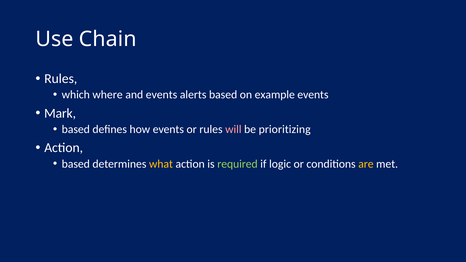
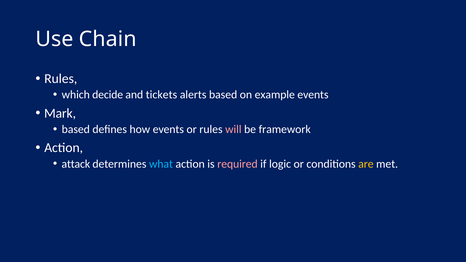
where: where -> decide
and events: events -> tickets
prioritizing: prioritizing -> framework
based at (76, 164): based -> attack
what colour: yellow -> light blue
required colour: light green -> pink
